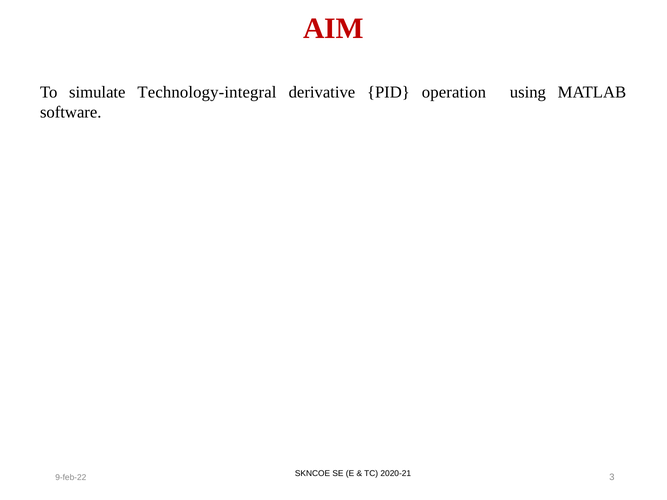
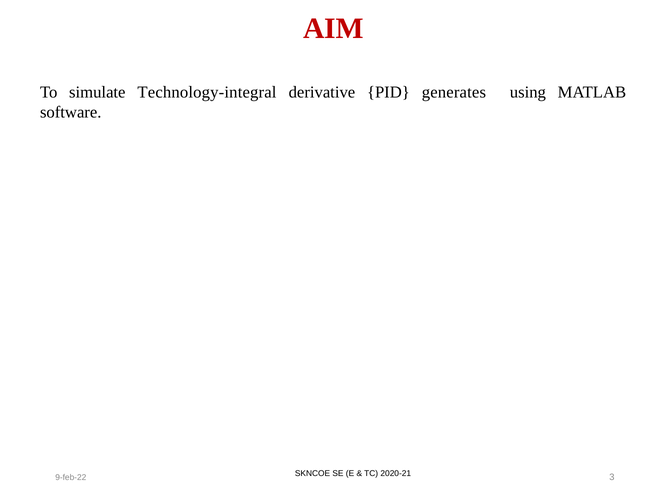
operation: operation -> generates
